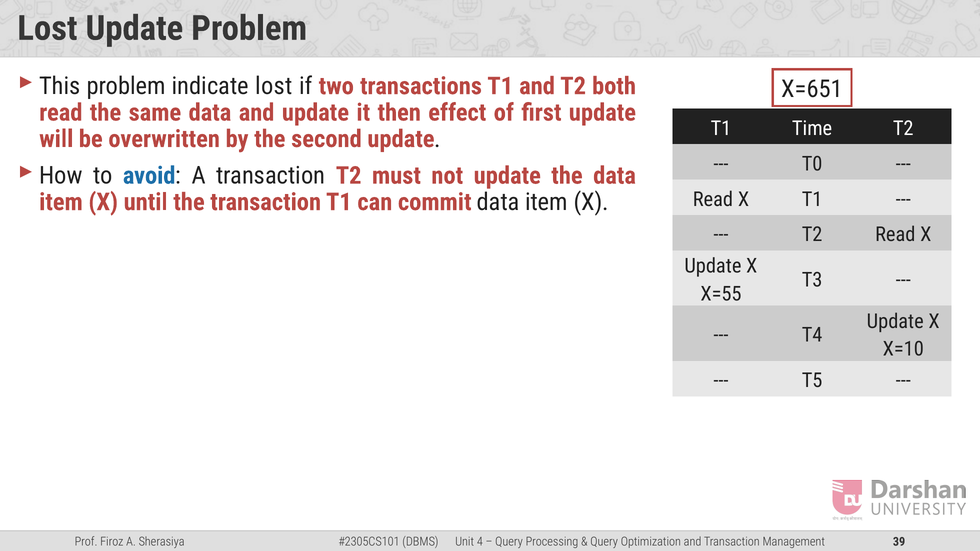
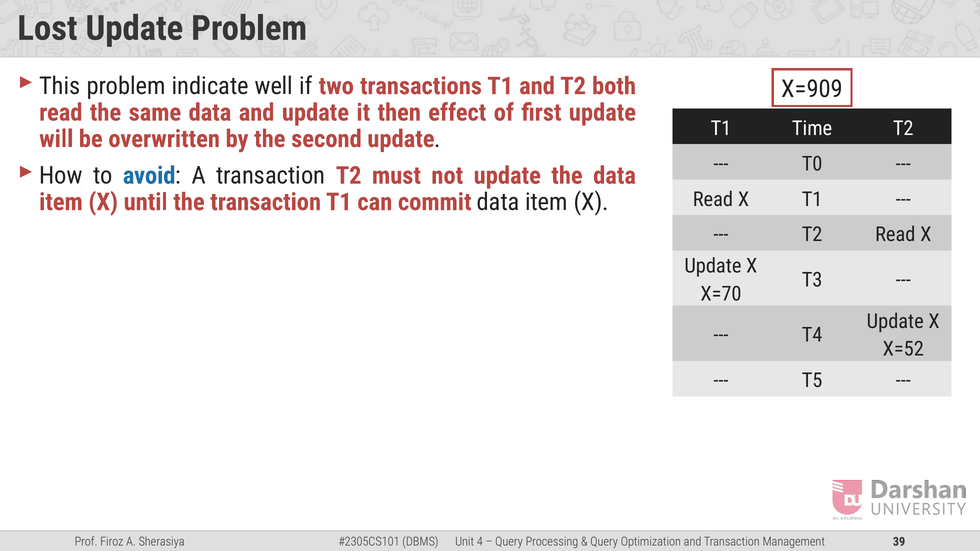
indicate lost: lost -> well
X=651: X=651 -> X=909
X=55: X=55 -> X=70
X=10: X=10 -> X=52
